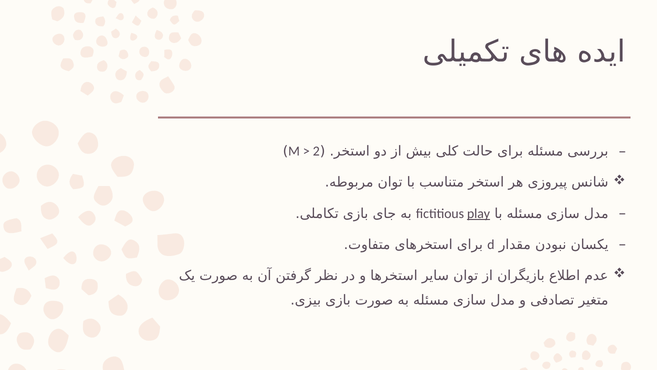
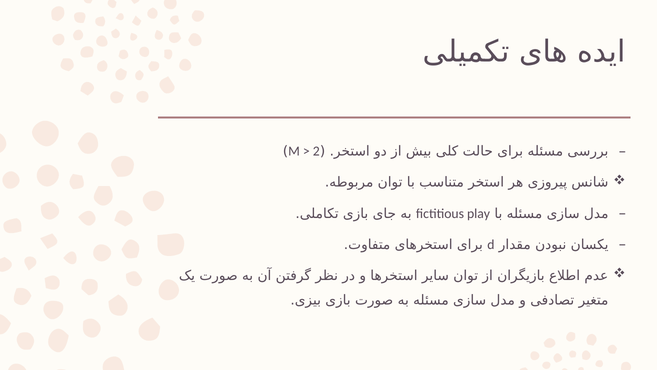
play underline: present -> none
